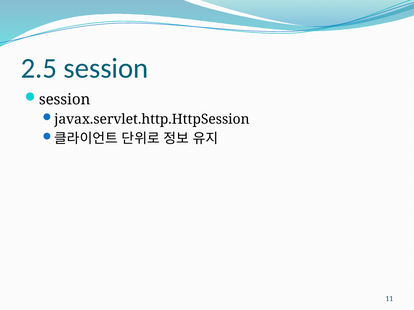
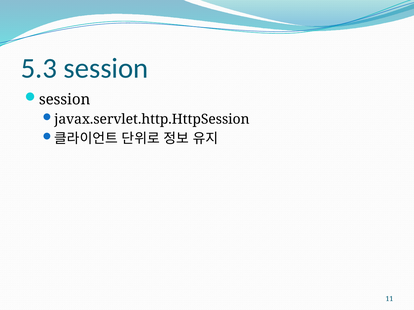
2.5: 2.5 -> 5.3
